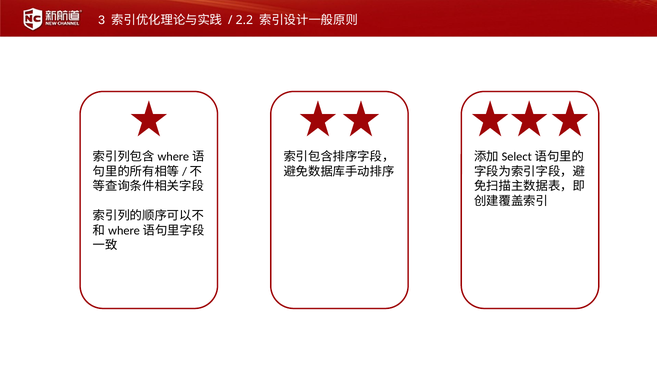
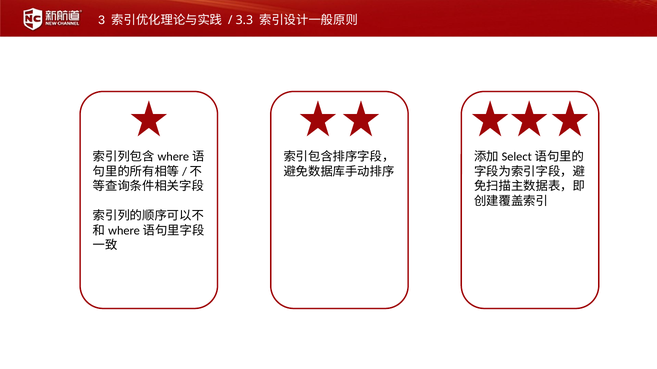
2.2: 2.2 -> 3.3
